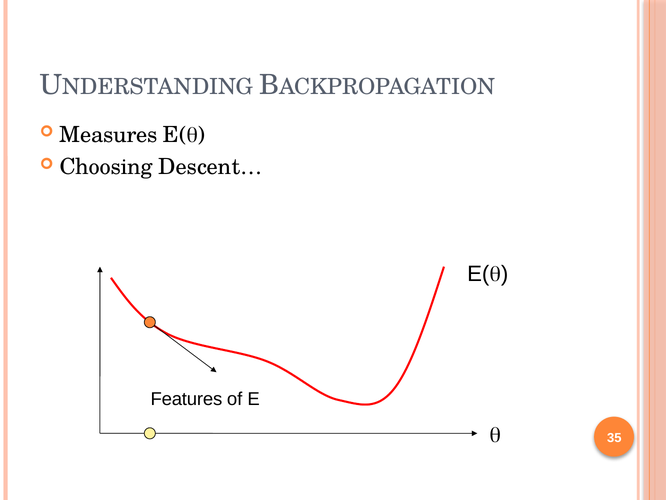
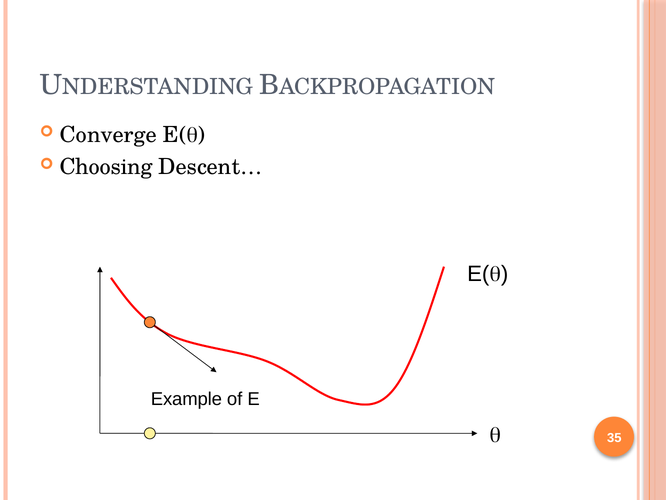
Measures: Measures -> Converge
Features: Features -> Example
